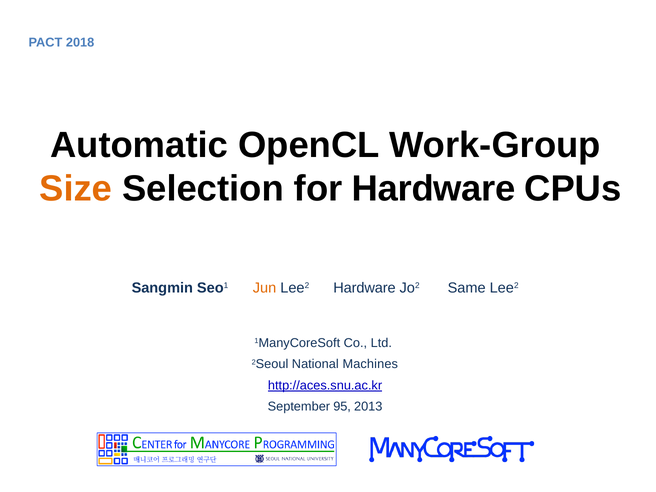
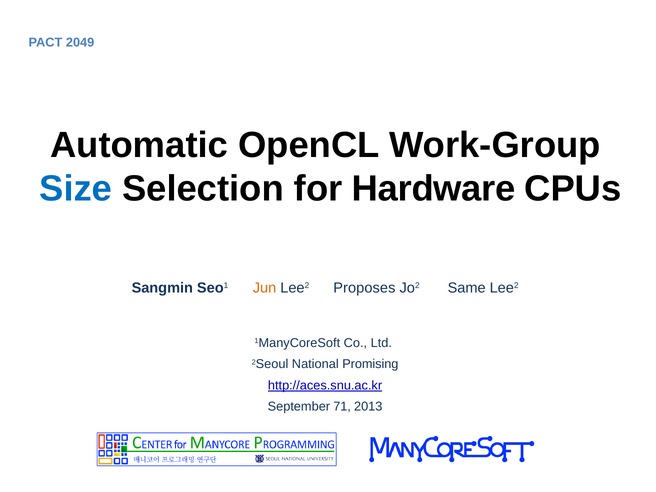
2018: 2018 -> 2049
Size colour: orange -> blue
Lee2 Hardware: Hardware -> Proposes
Machines: Machines -> Promising
95: 95 -> 71
